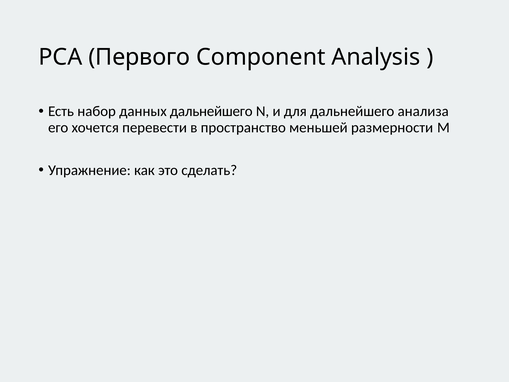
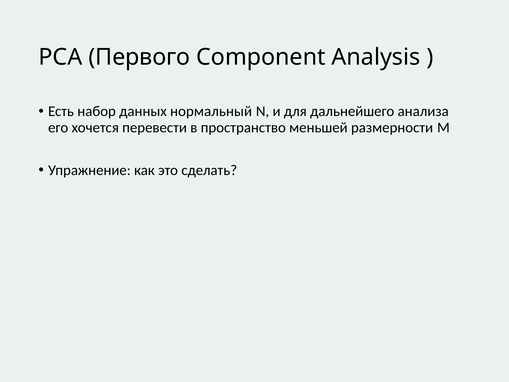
данных дальнейшего: дальнейшего -> нормальный
